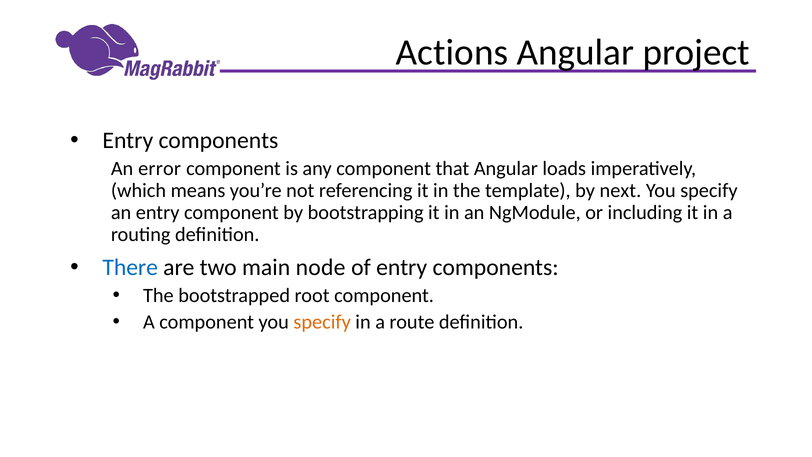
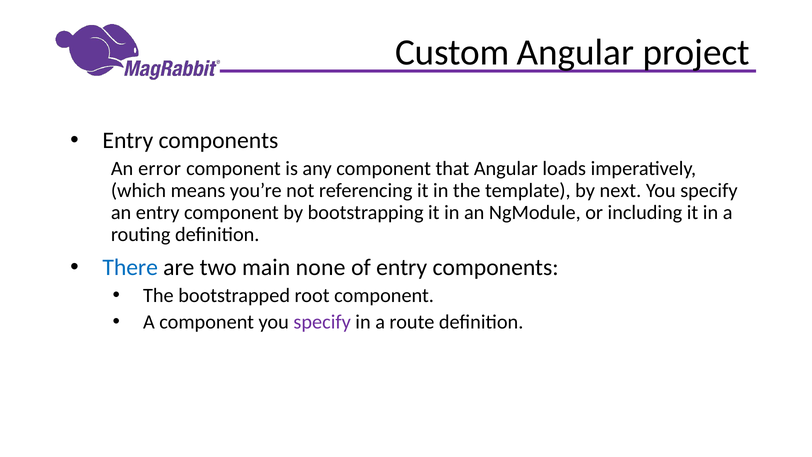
Actions: Actions -> Custom
node: node -> none
specify at (322, 322) colour: orange -> purple
